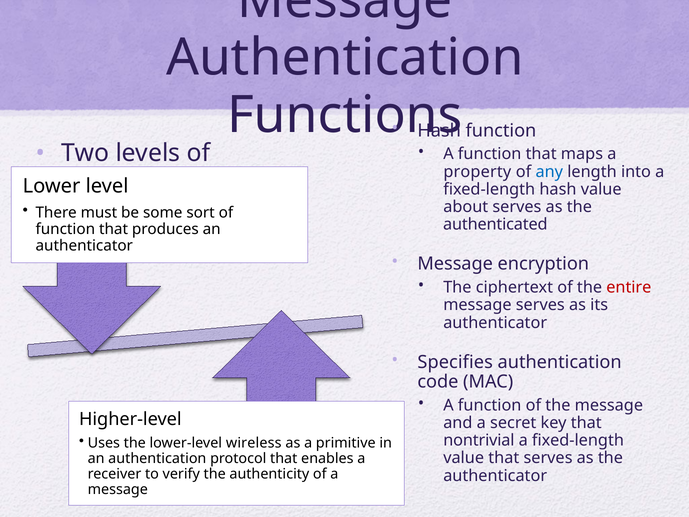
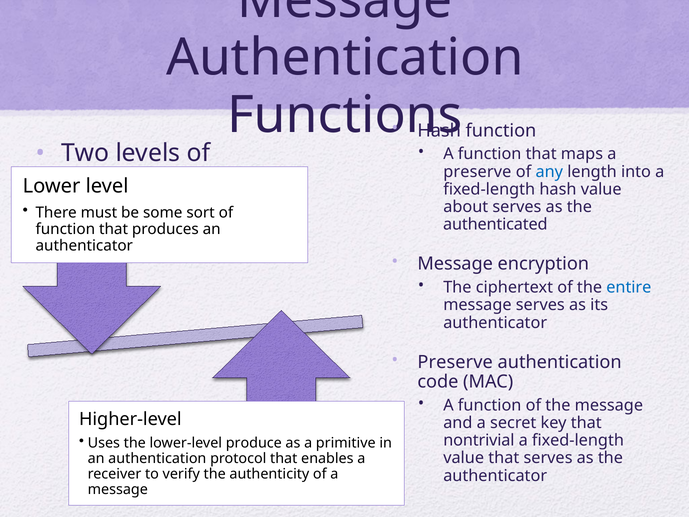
property at (477, 172): property -> preserve
entire colour: red -> blue
Specifies at (455, 362): Specifies -> Preserve
wireless: wireless -> produce
